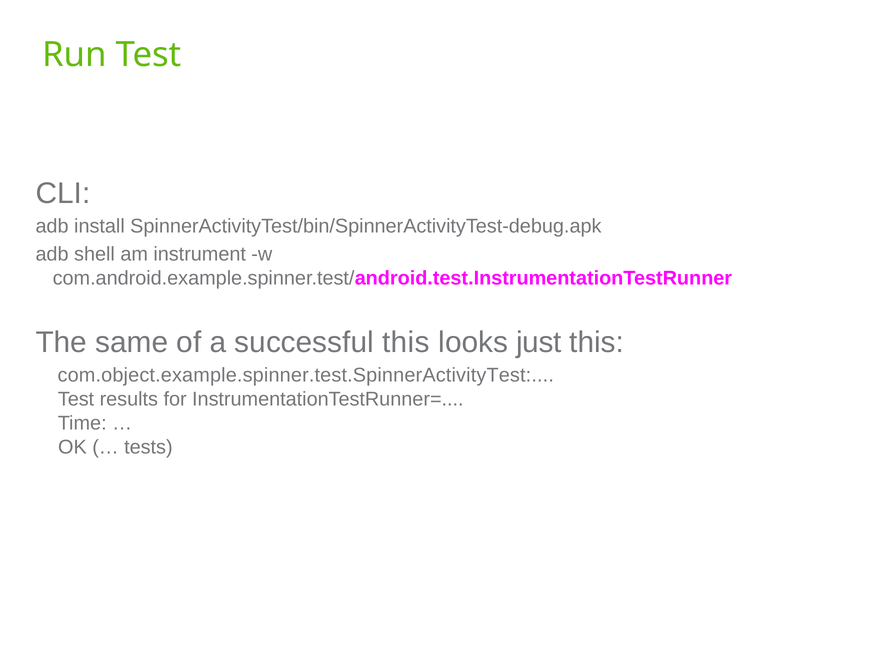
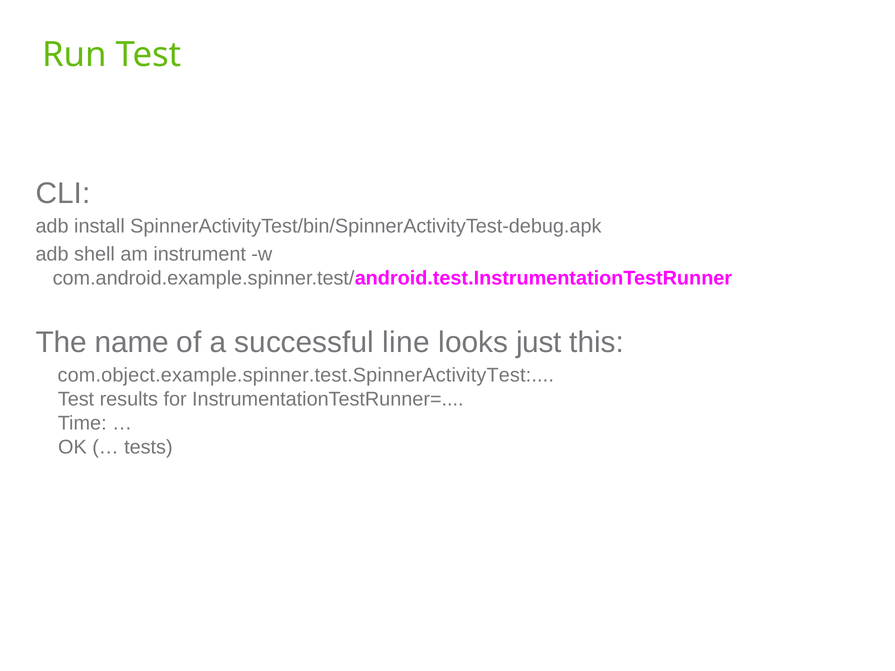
same: same -> name
successful this: this -> line
